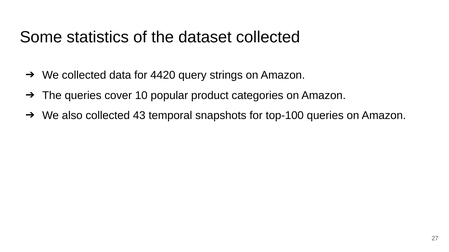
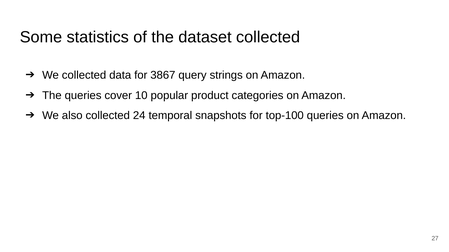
4420: 4420 -> 3867
43: 43 -> 24
